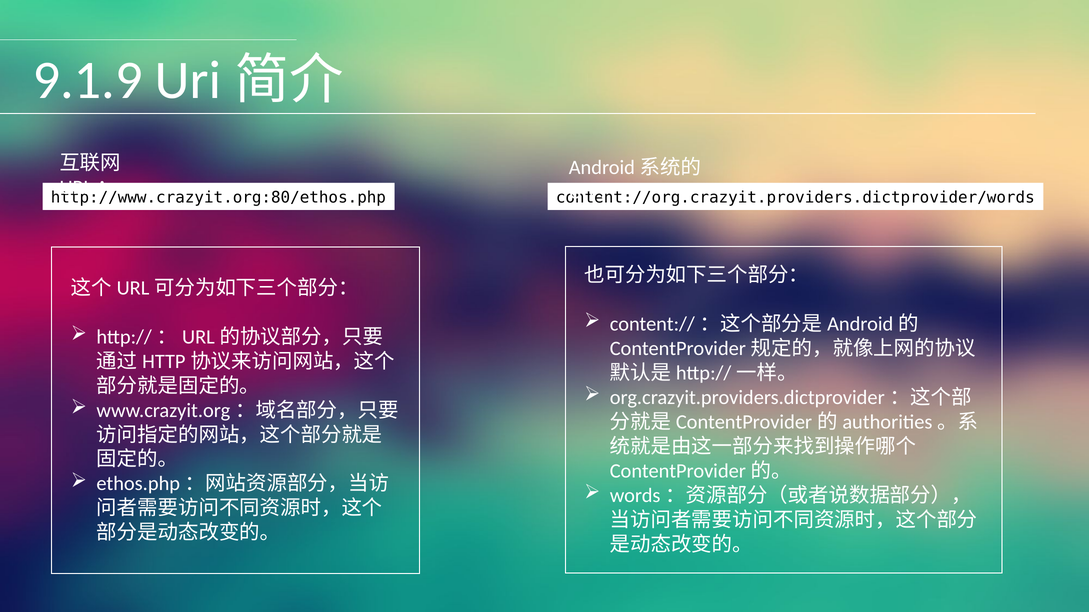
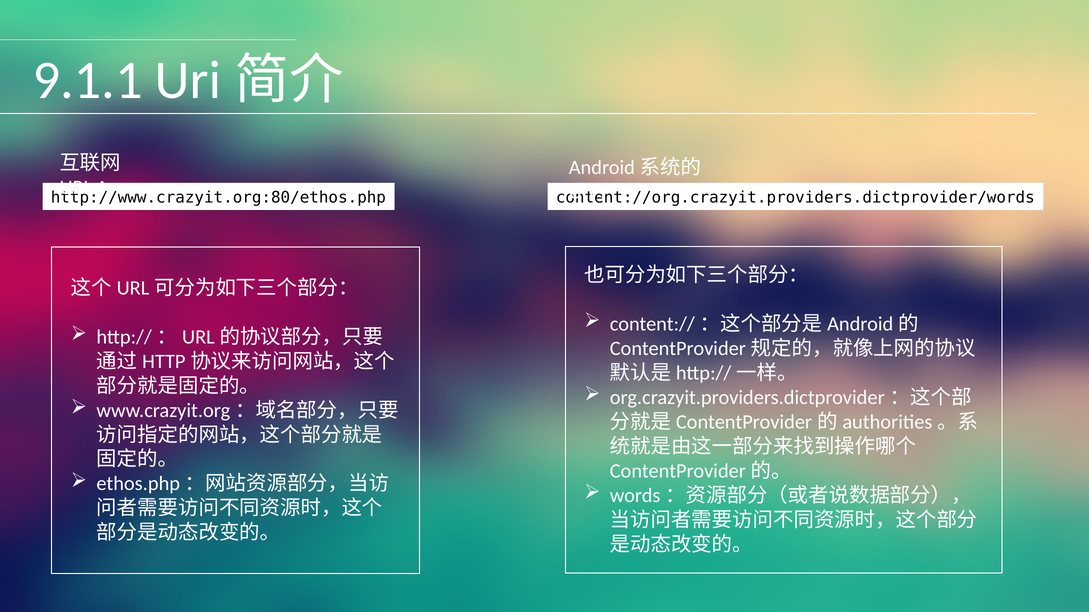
9.1.9: 9.1.9 -> 9.1.1
